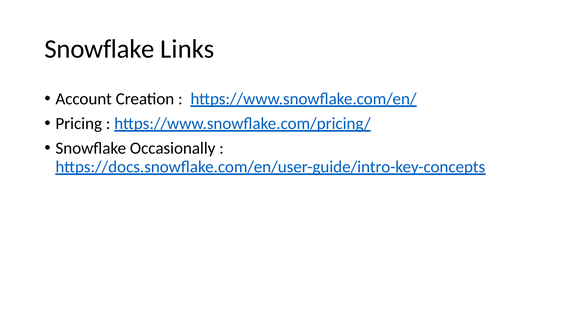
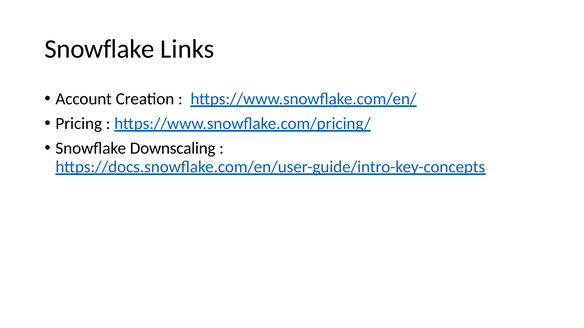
Occasionally: Occasionally -> Downscaling
